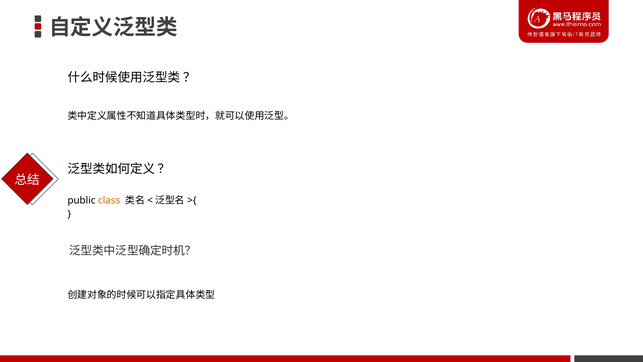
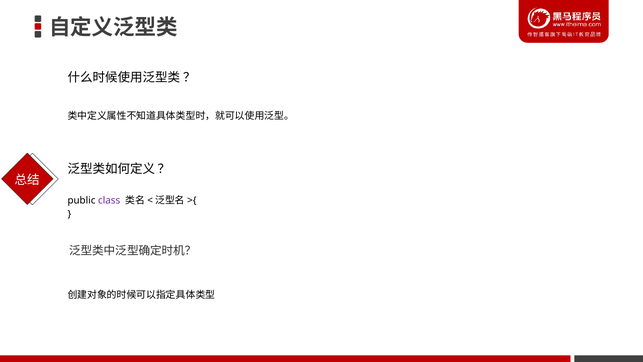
class colour: orange -> purple
